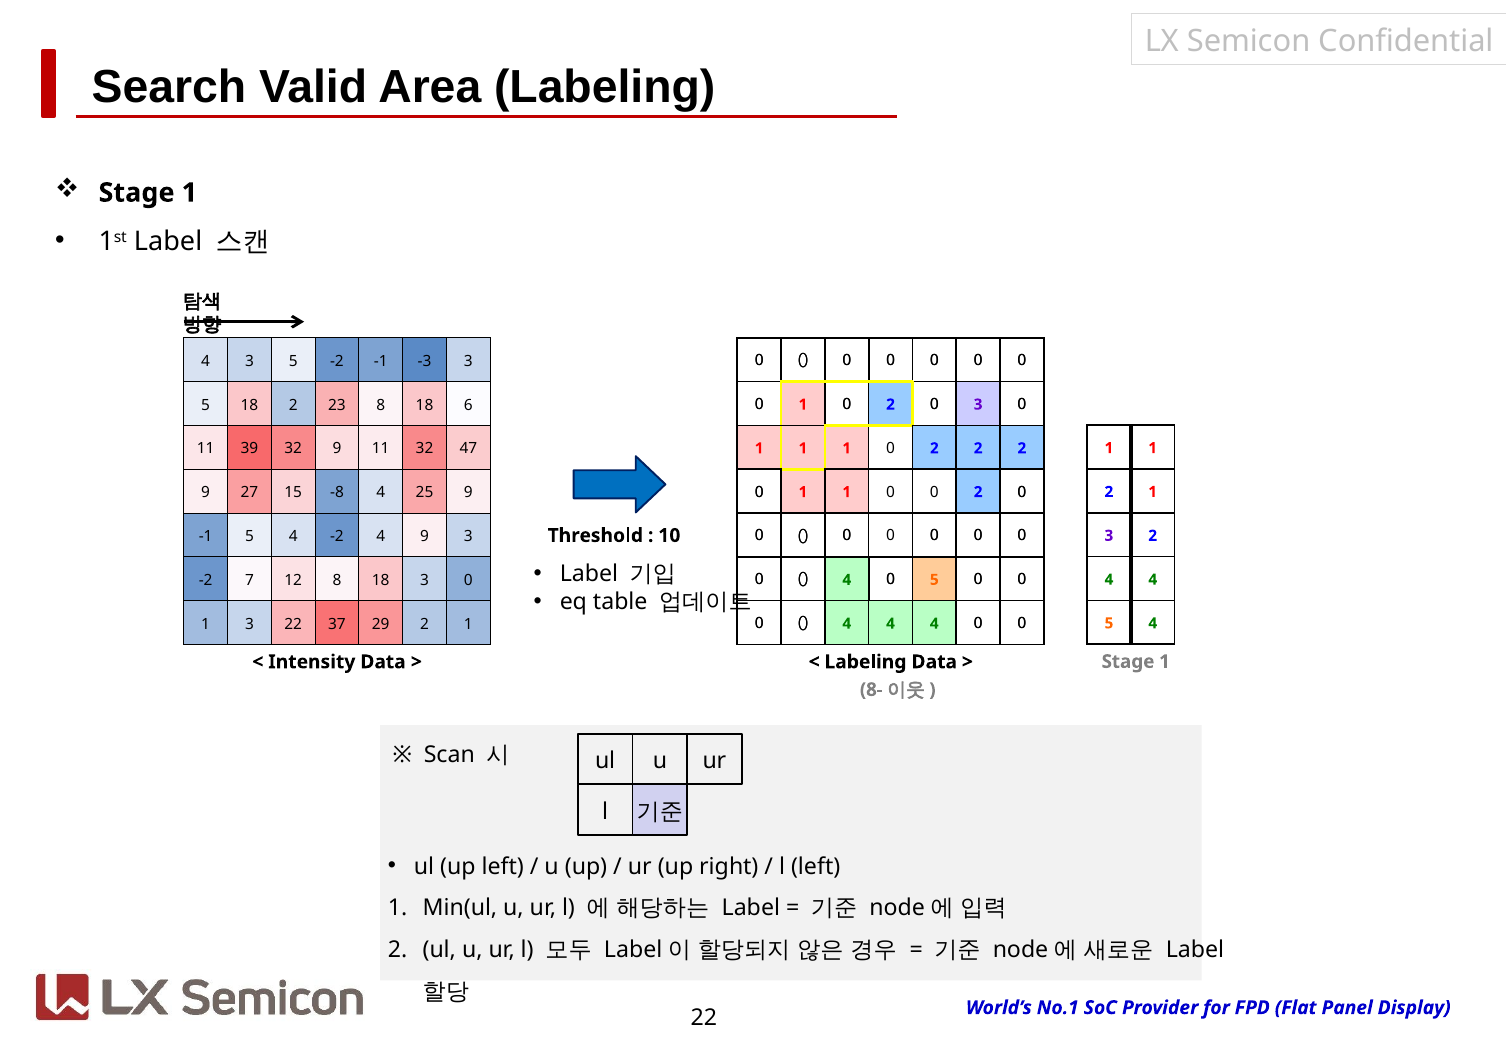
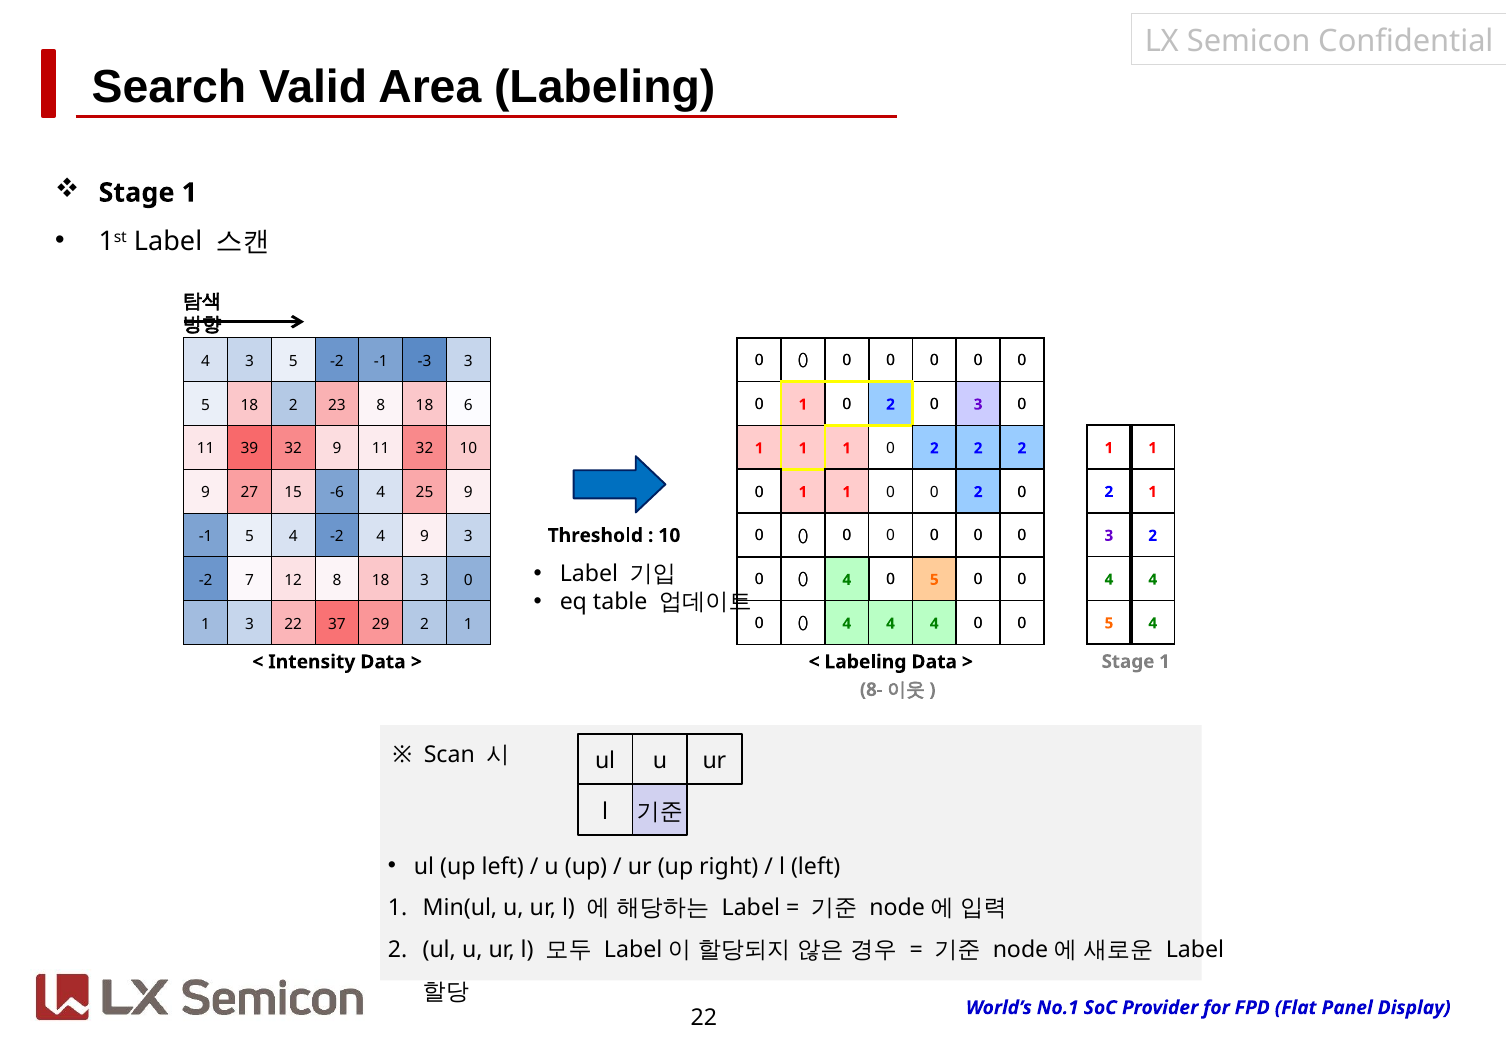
32 47: 47 -> 10
-8: -8 -> -6
